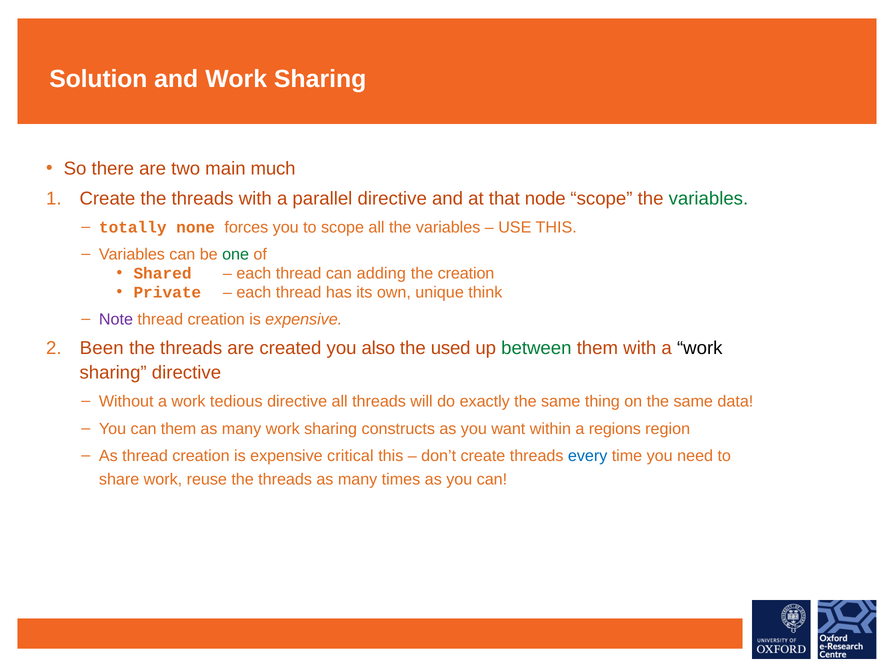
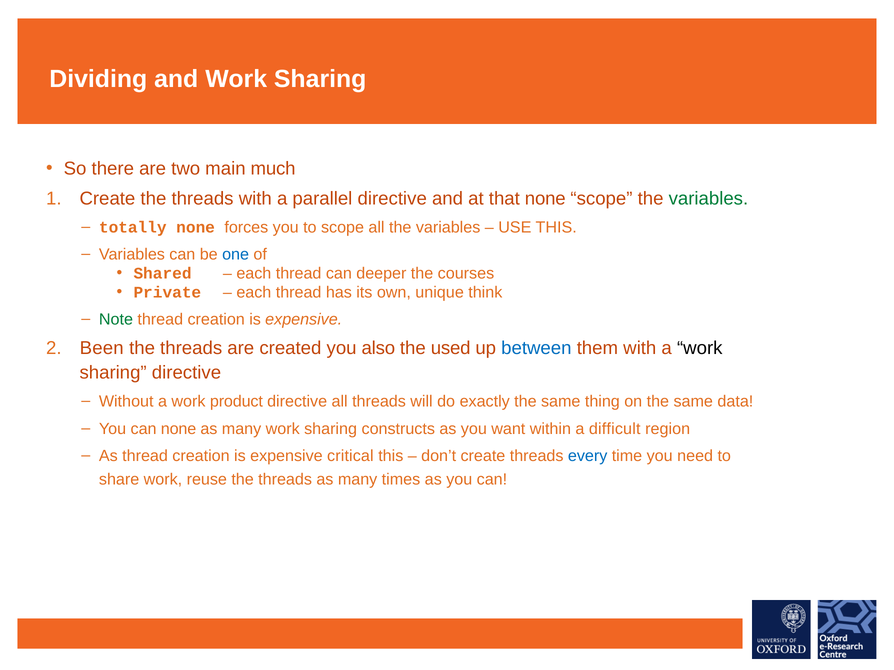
Solution: Solution -> Dividing
that node: node -> none
one colour: green -> blue
adding: adding -> deeper
the creation: creation -> courses
Note colour: purple -> green
between colour: green -> blue
tedious: tedious -> product
can them: them -> none
regions: regions -> difficult
